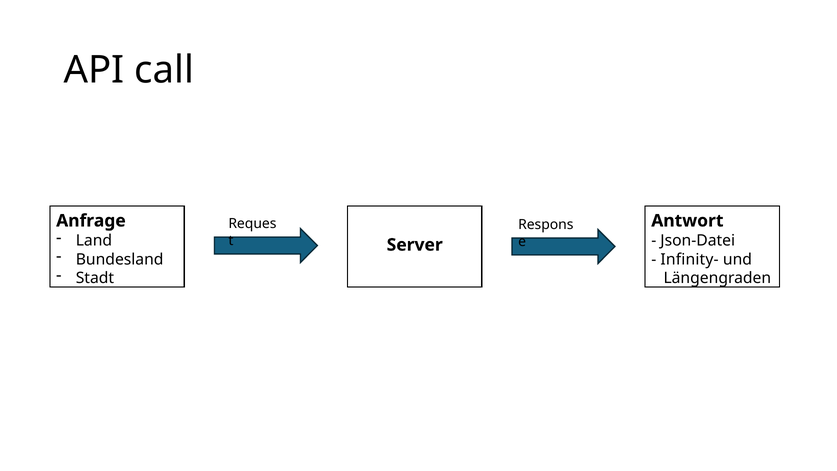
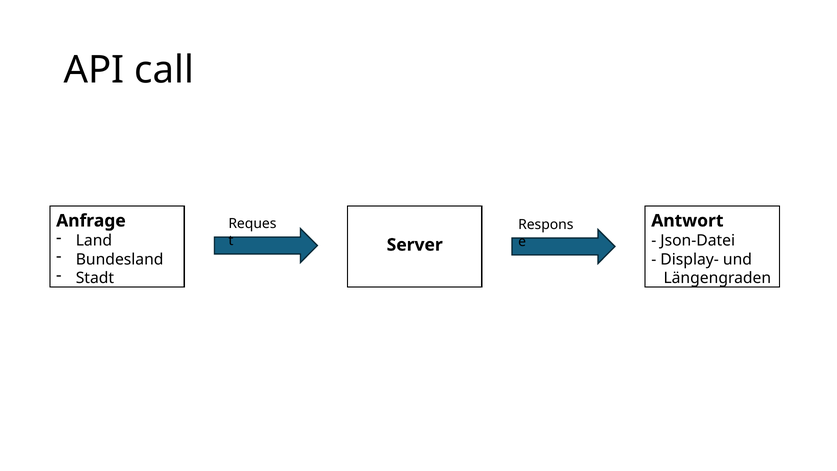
Infinity-: Infinity- -> Display-
